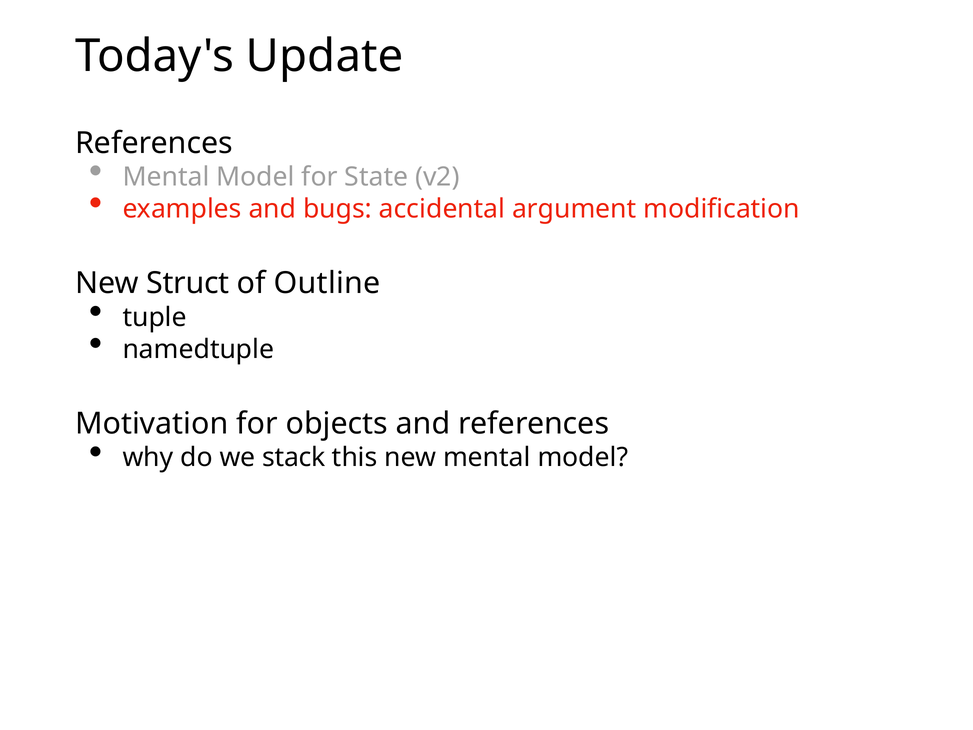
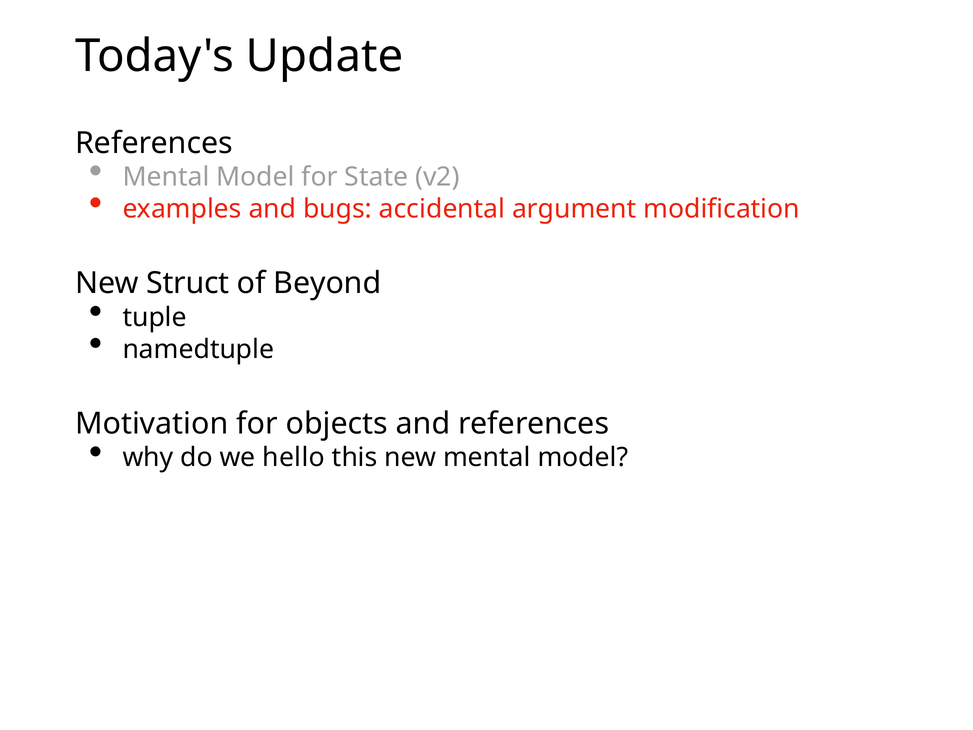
Outline: Outline -> Beyond
stack: stack -> hello
